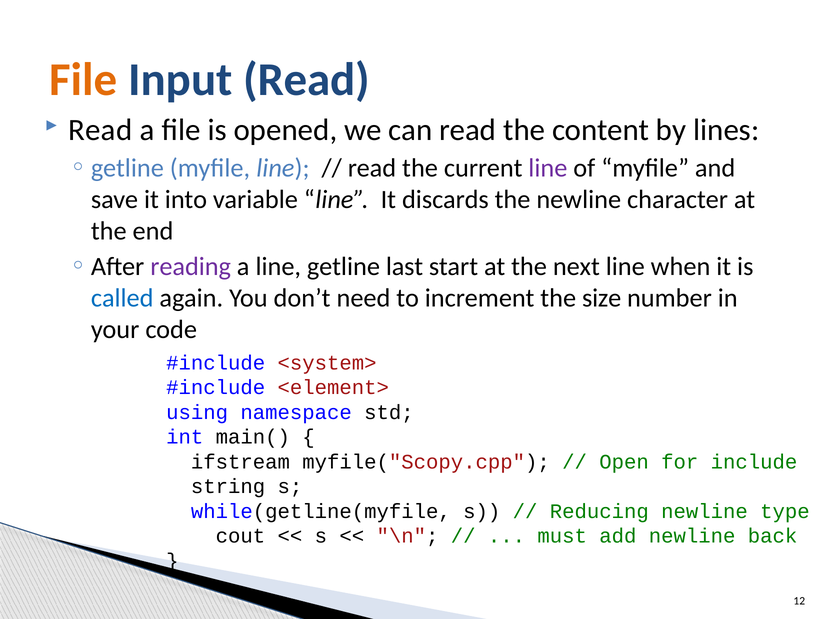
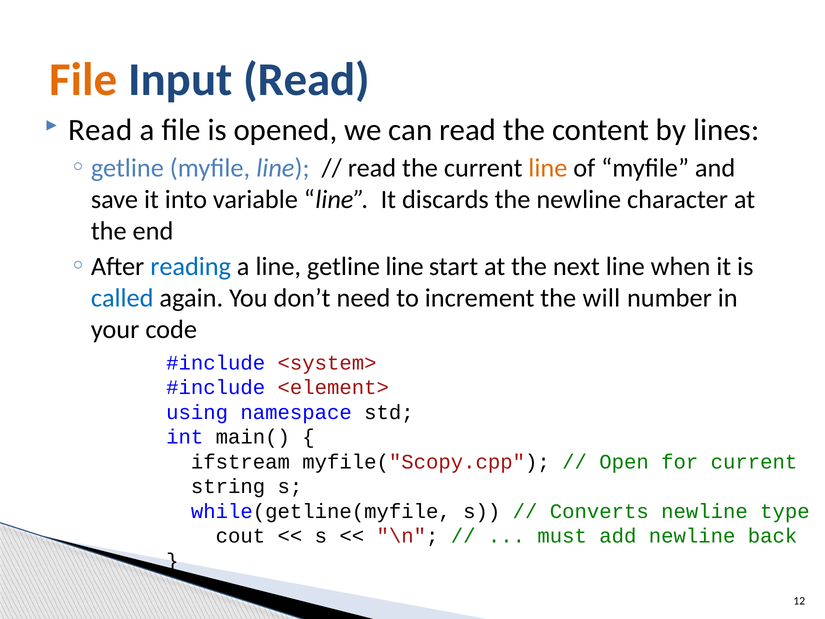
line at (548, 168) colour: purple -> orange
reading colour: purple -> blue
getline last: last -> line
size: size -> will
for include: include -> current
Reducing: Reducing -> Converts
